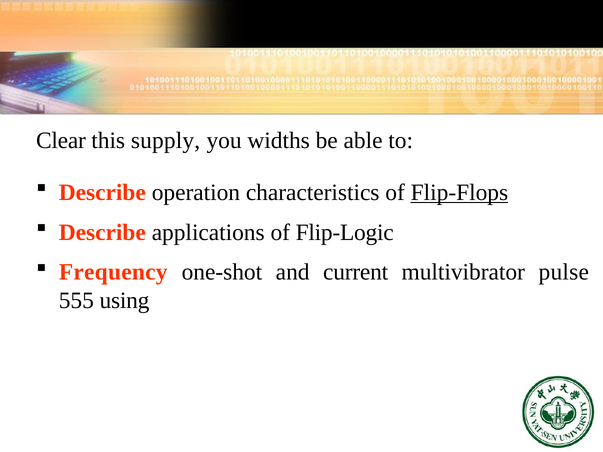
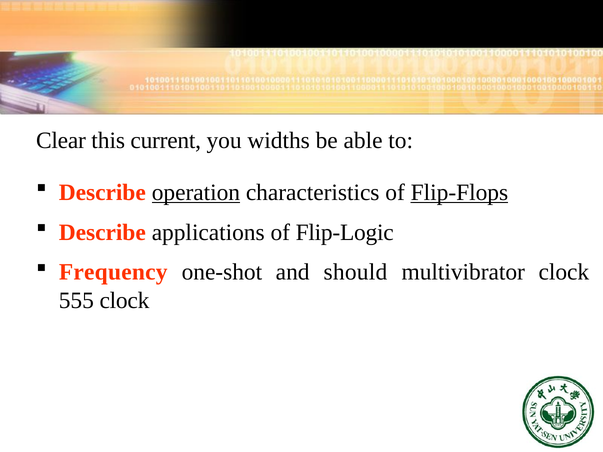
supply: supply -> current
operation underline: none -> present
current: current -> should
multivibrator pulse: pulse -> clock
555 using: using -> clock
